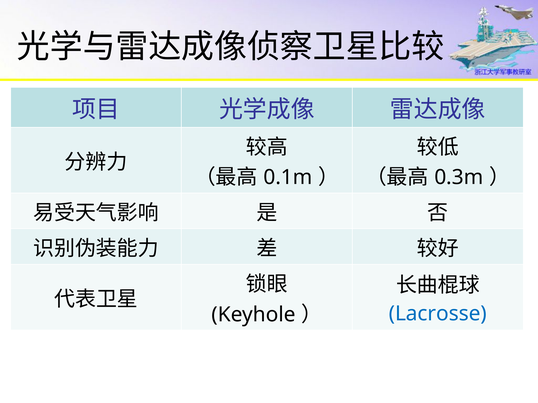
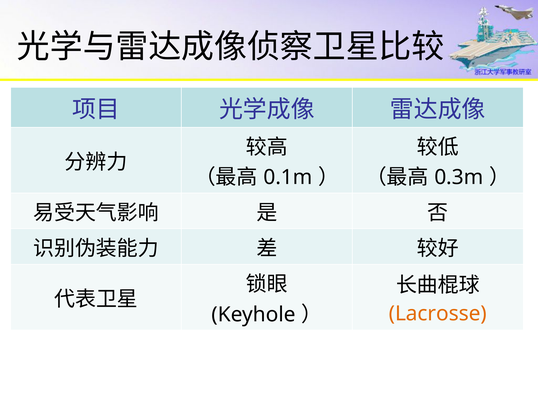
Lacrosse colour: blue -> orange
